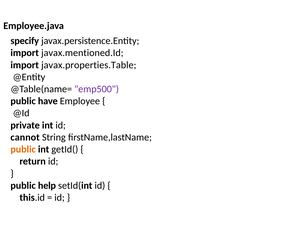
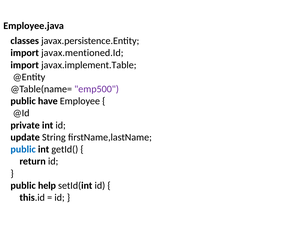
specify: specify -> classes
javax.properties.Table: javax.properties.Table -> javax.implement.Table
cannot: cannot -> update
public at (23, 149) colour: orange -> blue
